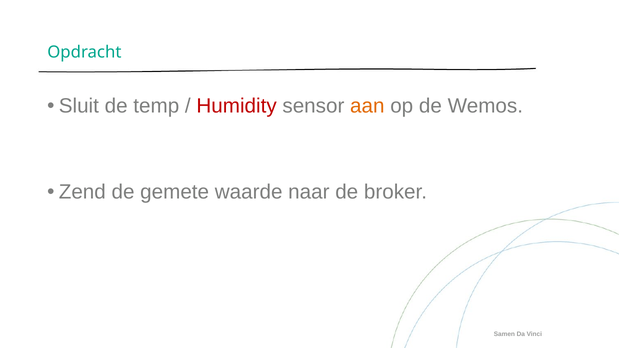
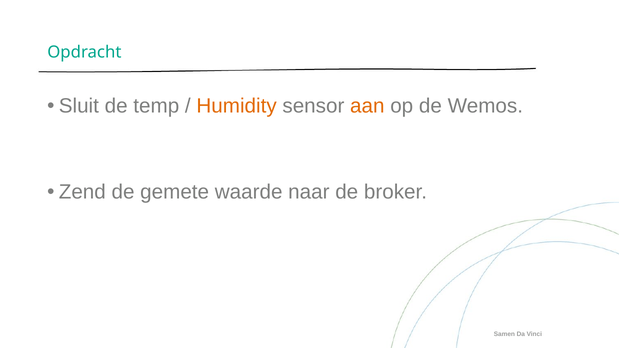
Humidity colour: red -> orange
